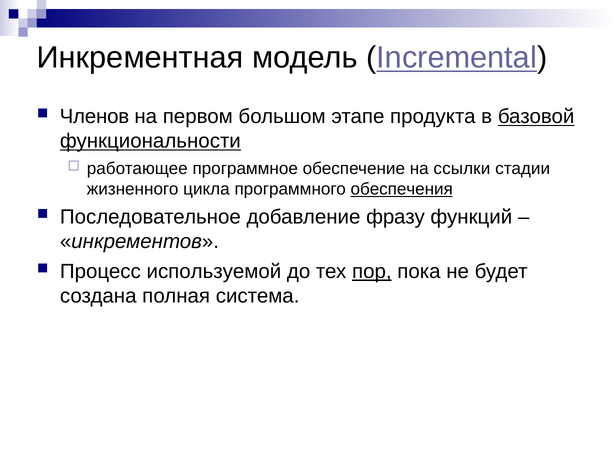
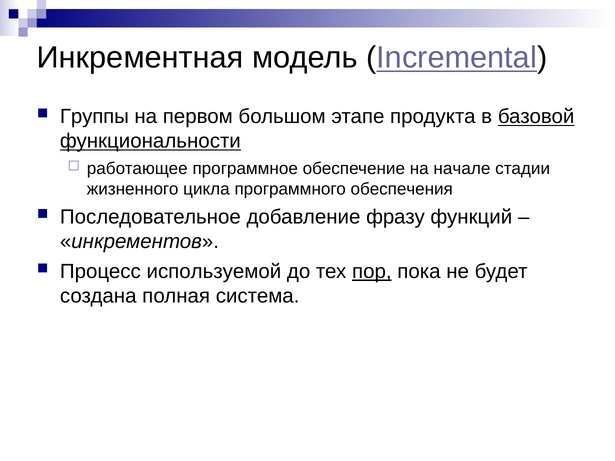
Членов: Членов -> Группы
ссылки: ссылки -> начале
обеспечения underline: present -> none
